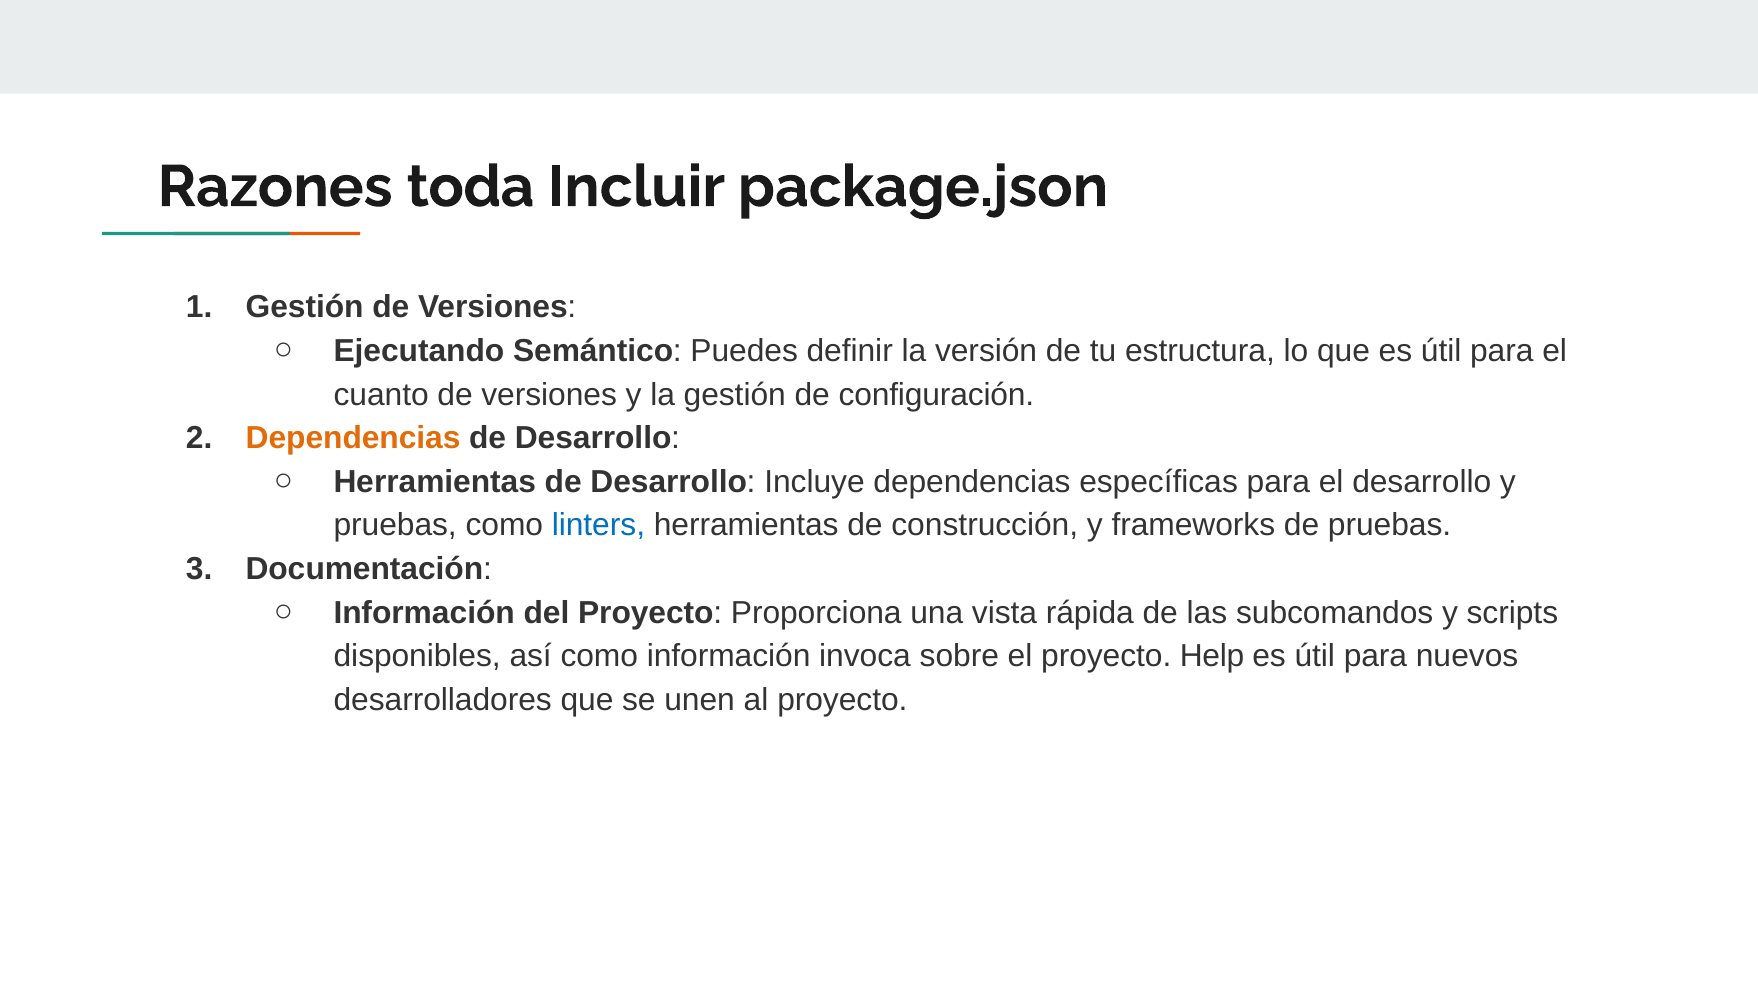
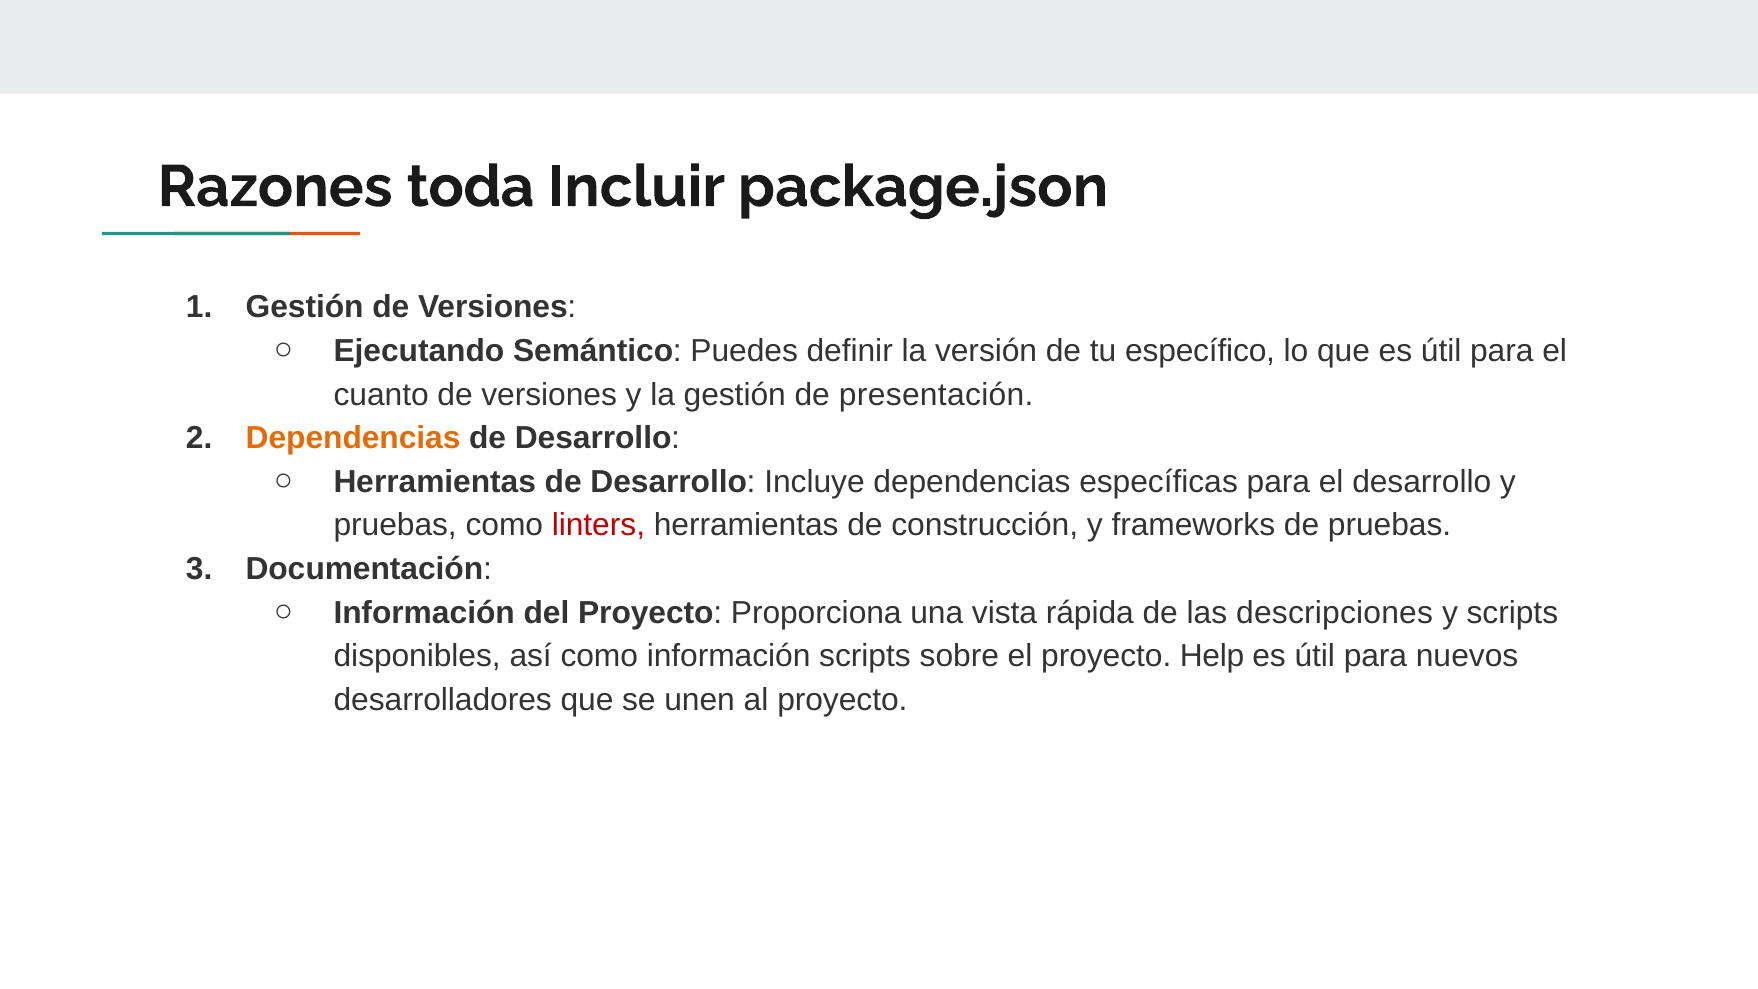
estructura: estructura -> específico
configuración: configuración -> presentación
linters colour: blue -> red
subcomandos: subcomandos -> descripciones
información invoca: invoca -> scripts
